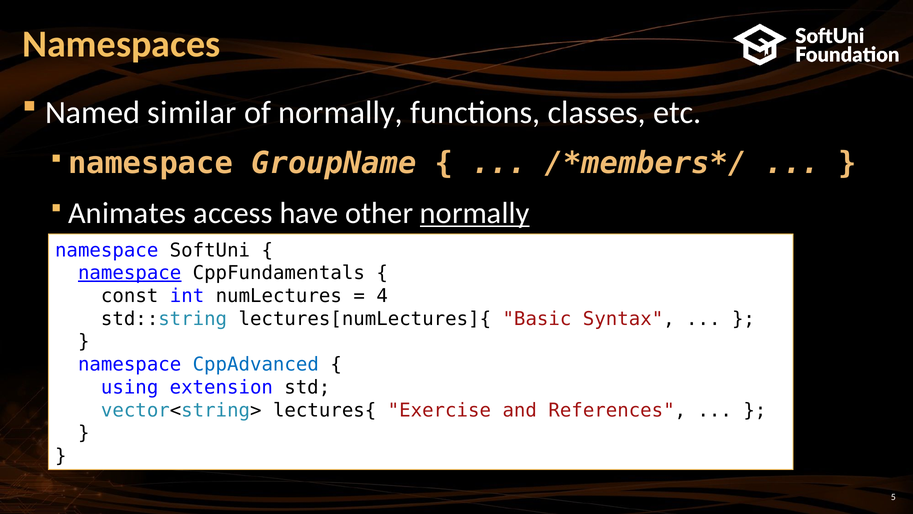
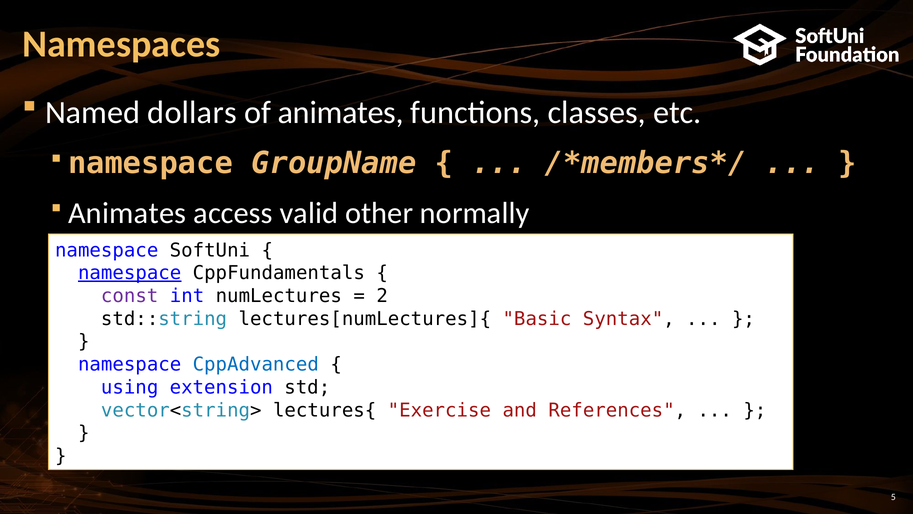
similar: similar -> dollars
of normally: normally -> animates
have: have -> valid
normally at (475, 213) underline: present -> none
const colour: black -> purple
4: 4 -> 2
